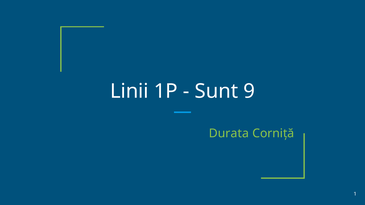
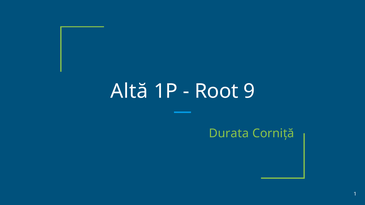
Linii: Linii -> Altă
Sunt: Sunt -> Root
